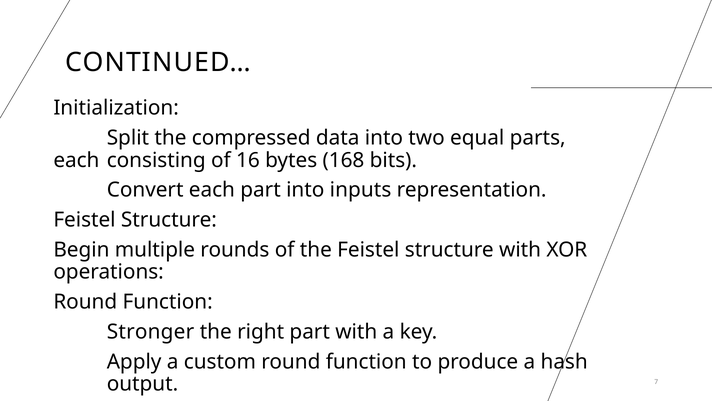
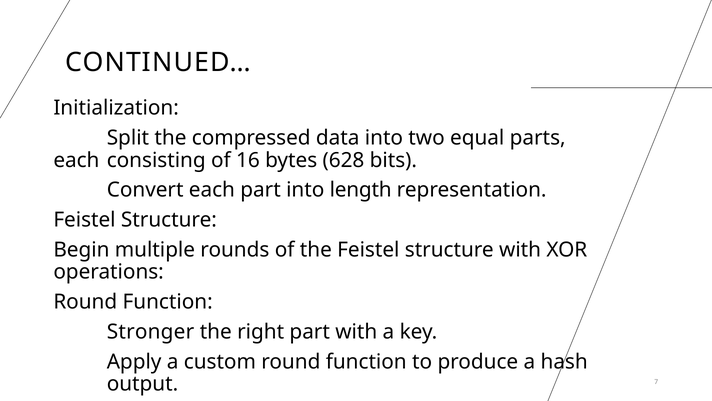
168: 168 -> 628
inputs: inputs -> length
